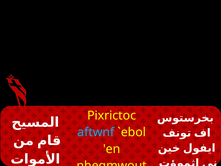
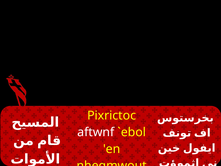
aftwnf colour: light blue -> white
